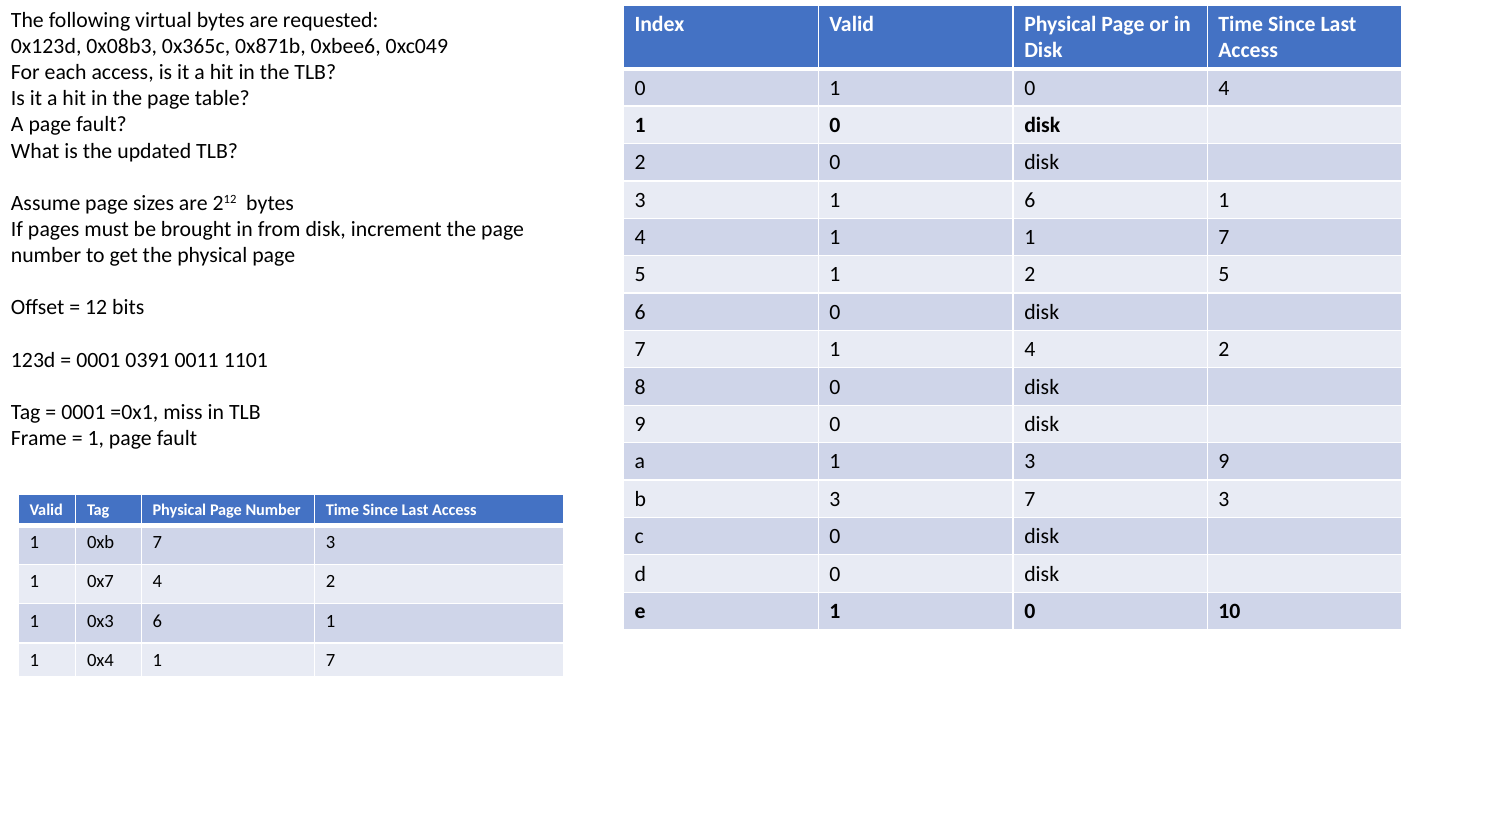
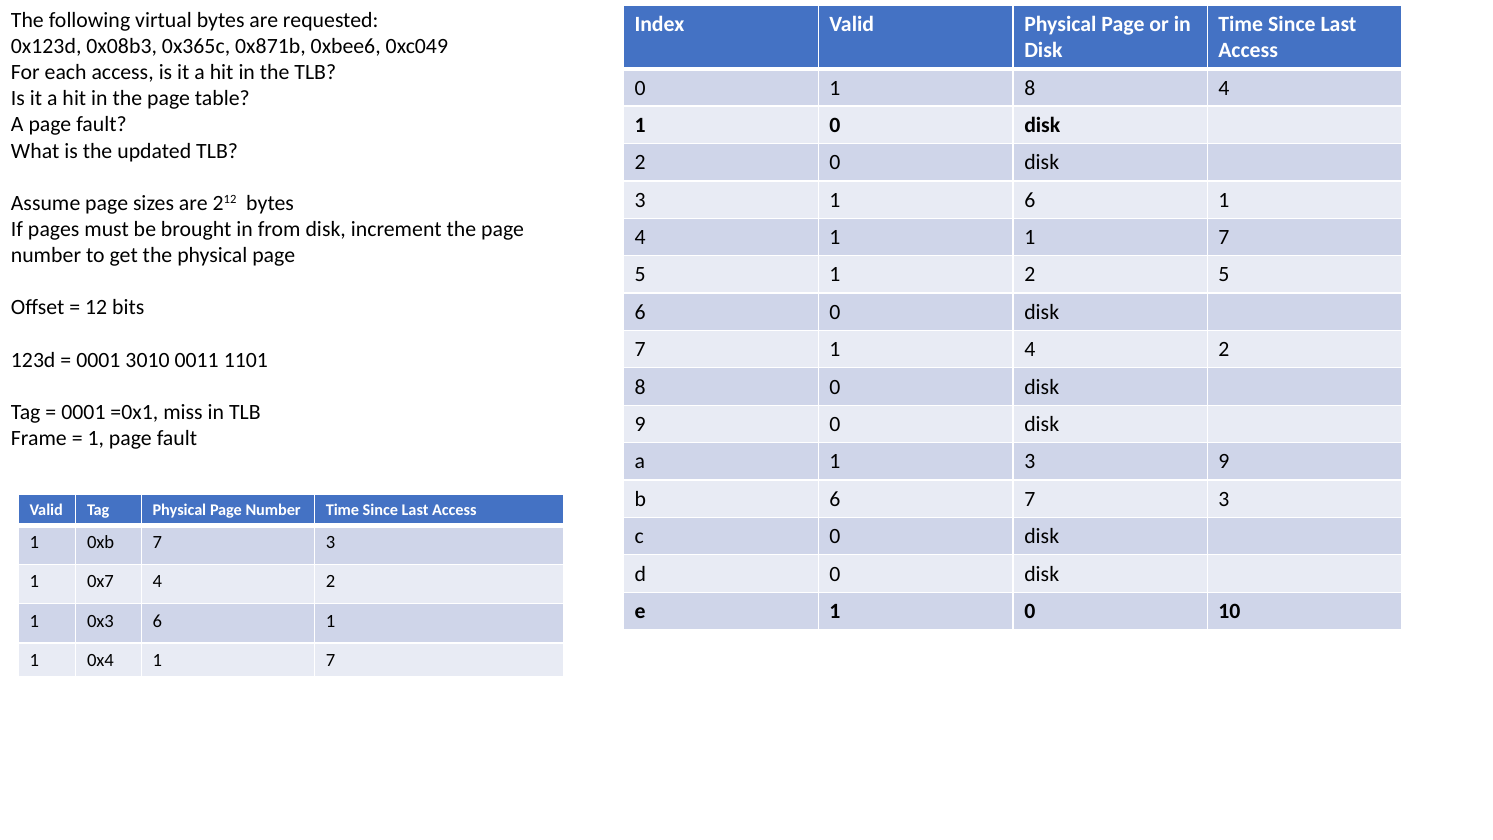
0 1 0: 0 -> 8
0391: 0391 -> 3010
b 3: 3 -> 6
